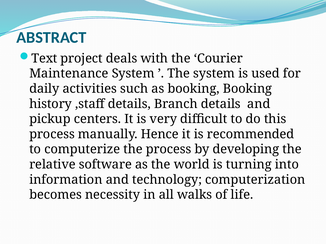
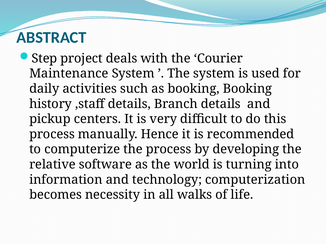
Text: Text -> Step
